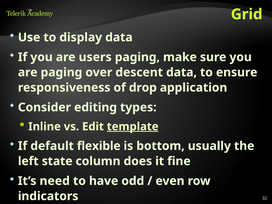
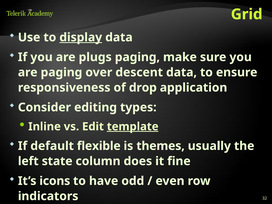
display underline: none -> present
users: users -> plugs
bottom: bottom -> themes
need: need -> icons
